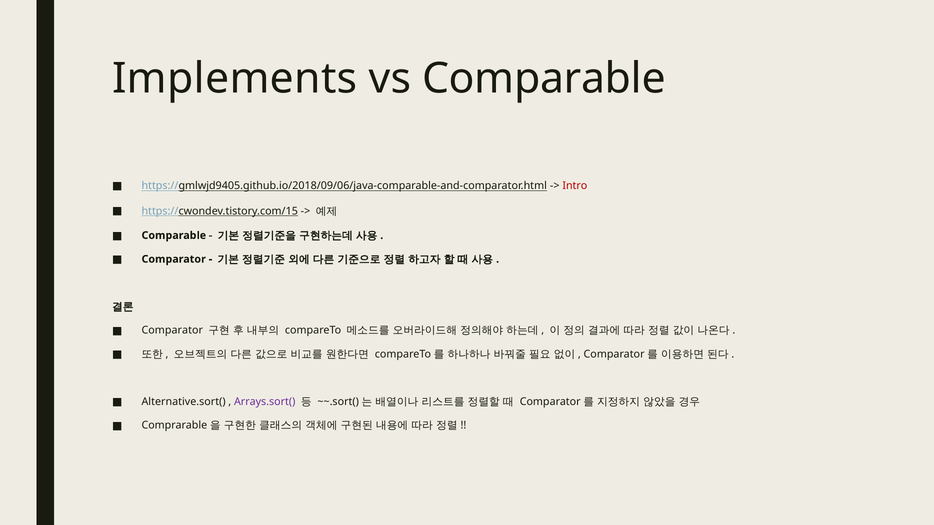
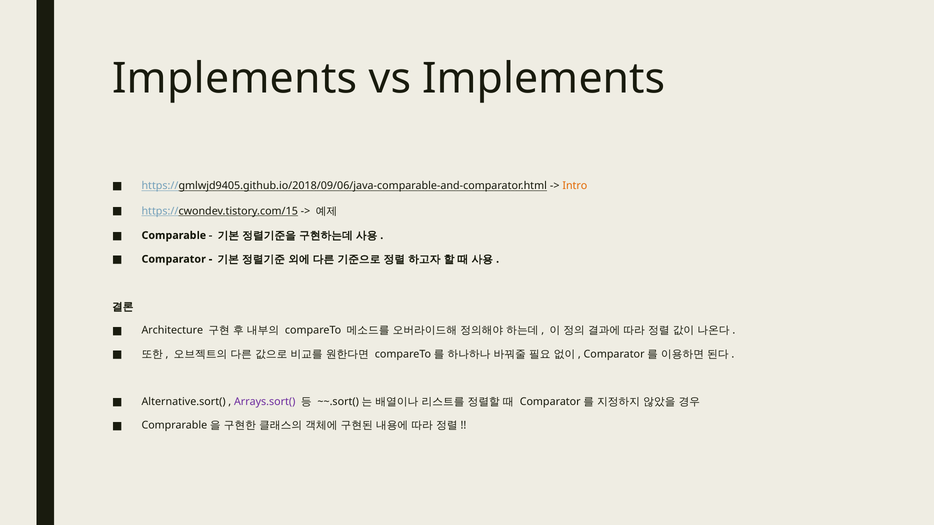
vs Comparable: Comparable -> Implements
Intro colour: red -> orange
Comparator at (172, 331): Comparator -> Architecture
